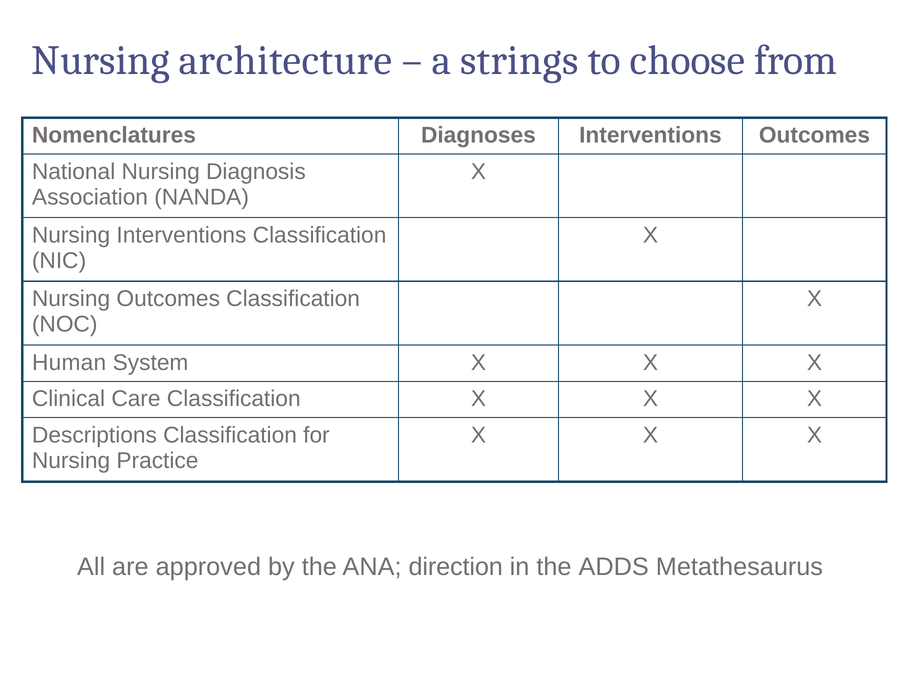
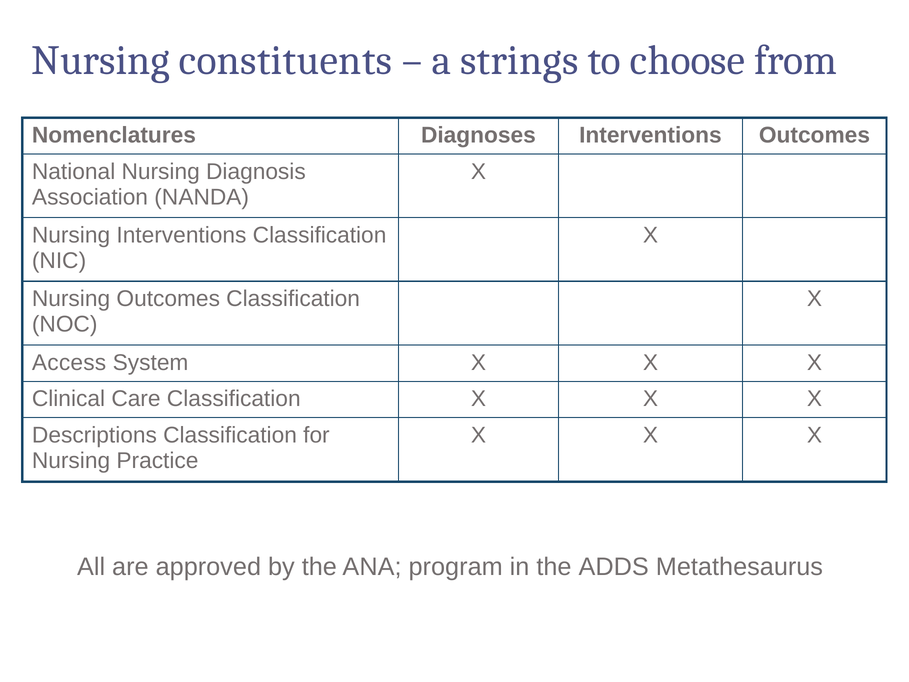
architecture: architecture -> constituents
Human: Human -> Access
direction: direction -> program
